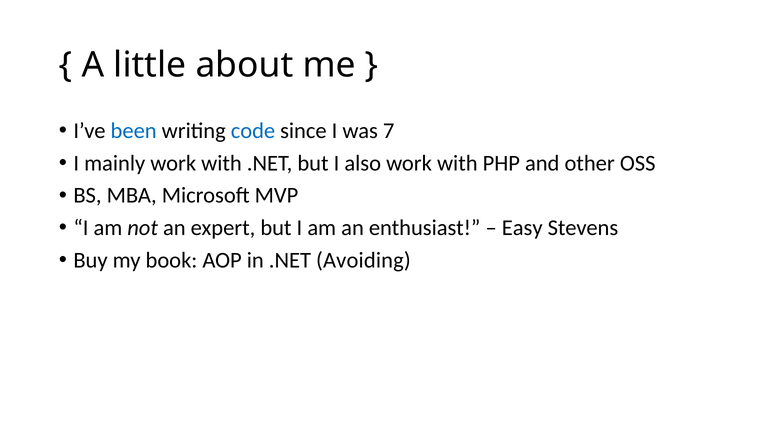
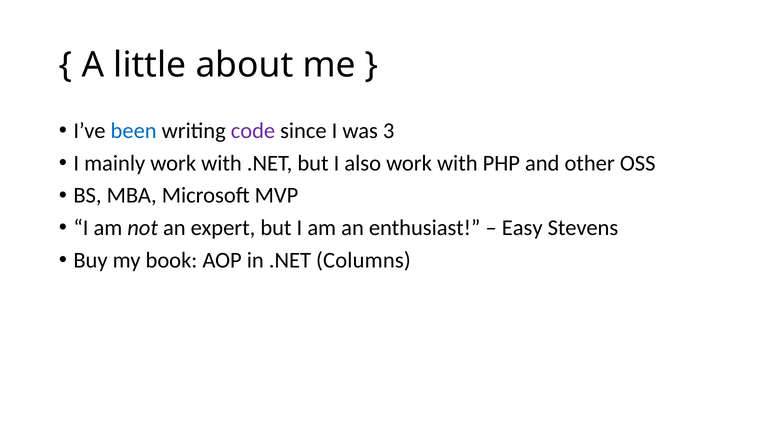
code colour: blue -> purple
7: 7 -> 3
Avoiding: Avoiding -> Columns
